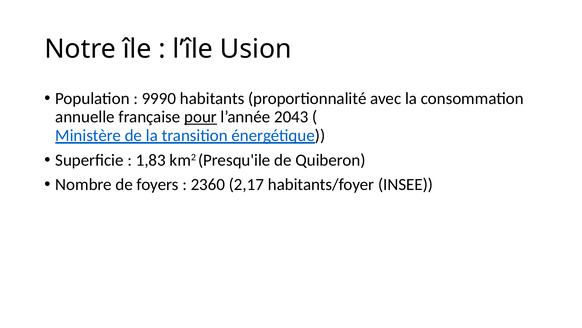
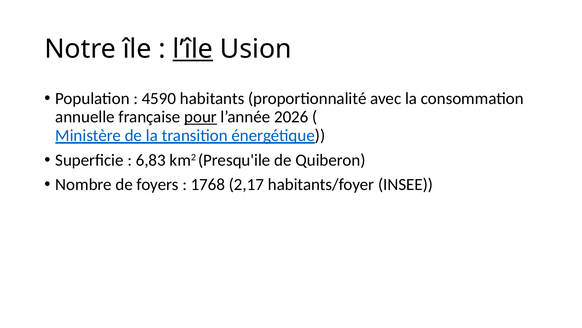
l’île underline: none -> present
9990: 9990 -> 4590
2043: 2043 -> 2026
1,83: 1,83 -> 6,83
2360: 2360 -> 1768
